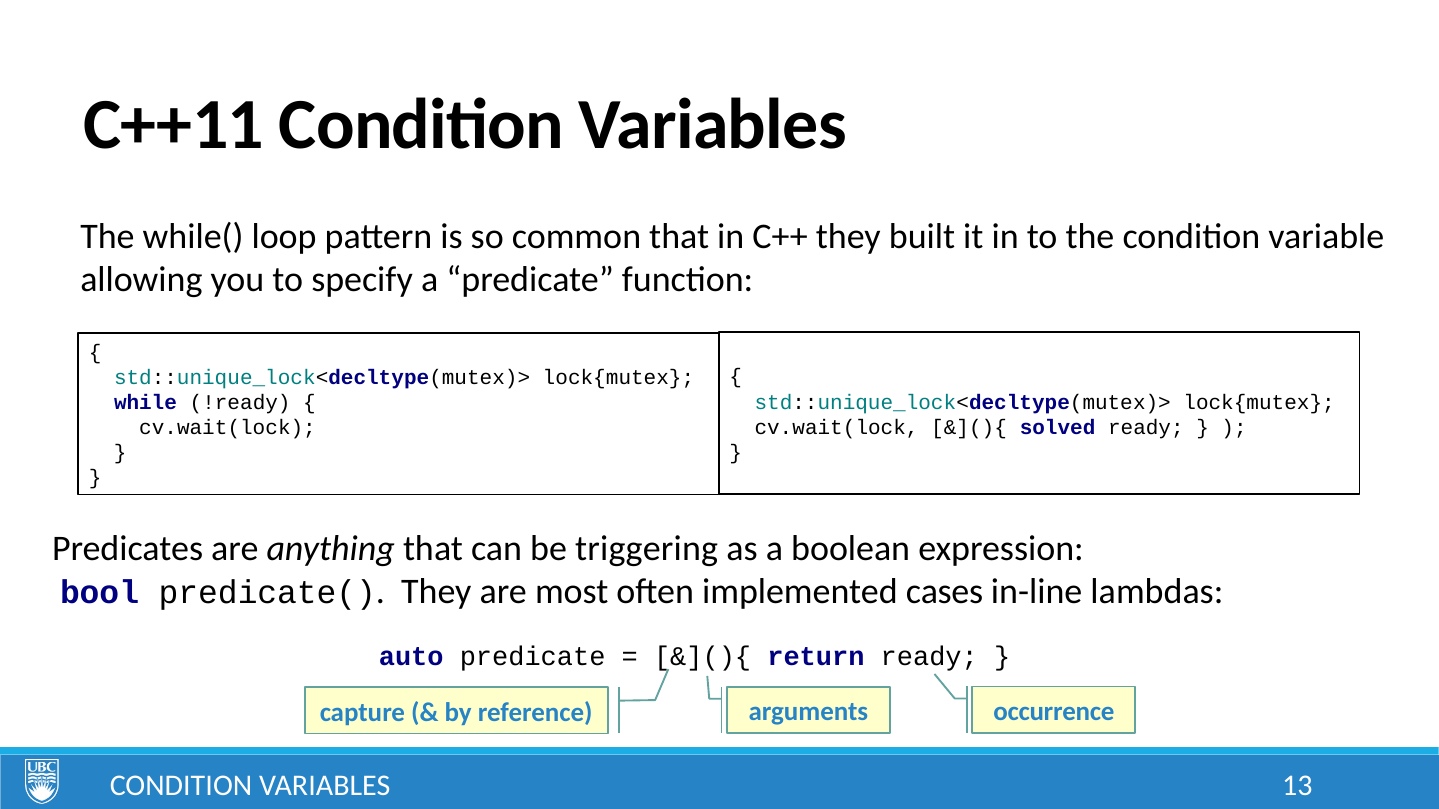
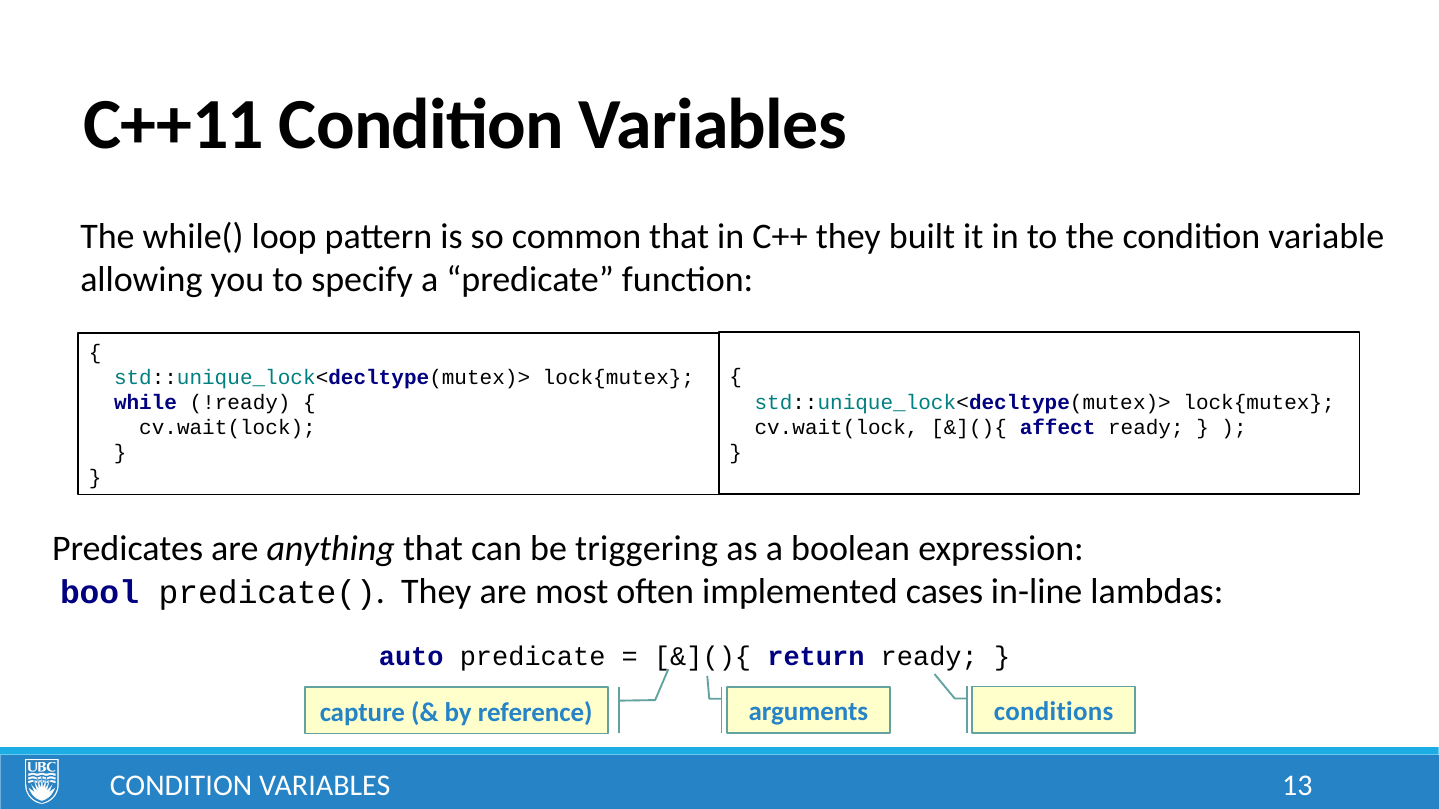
solved: solved -> affect
occurrence: occurrence -> conditions
